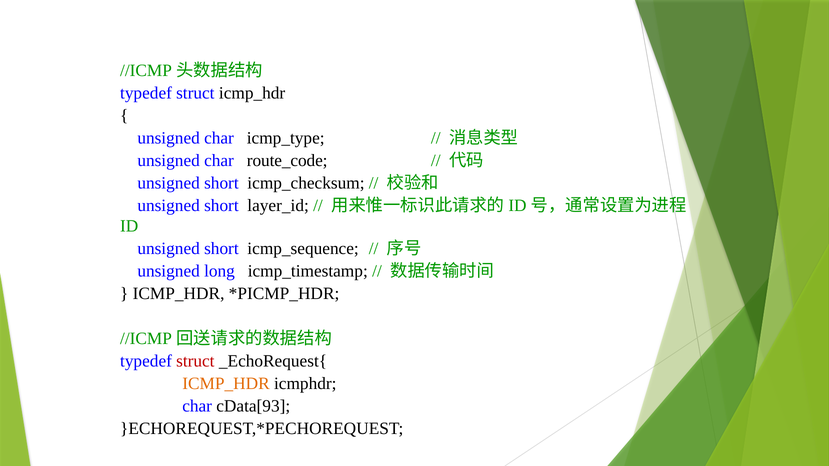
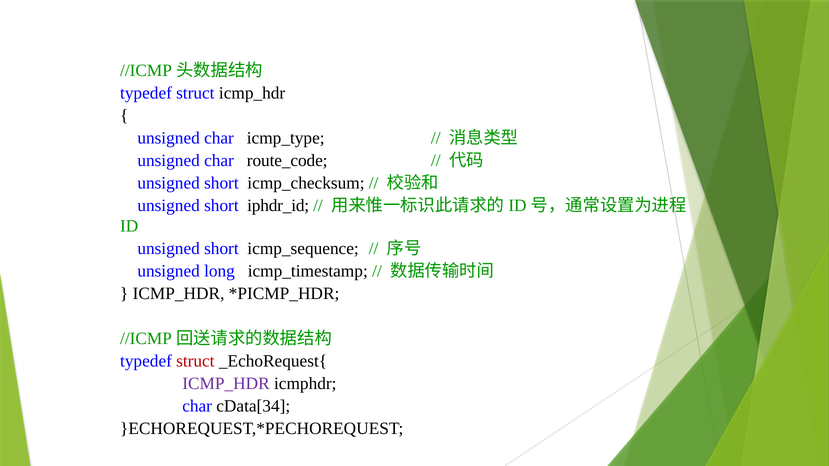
layer_id: layer_id -> iphdr_id
ICMP_HDR at (226, 384) colour: orange -> purple
cData[93: cData[93 -> cData[34
